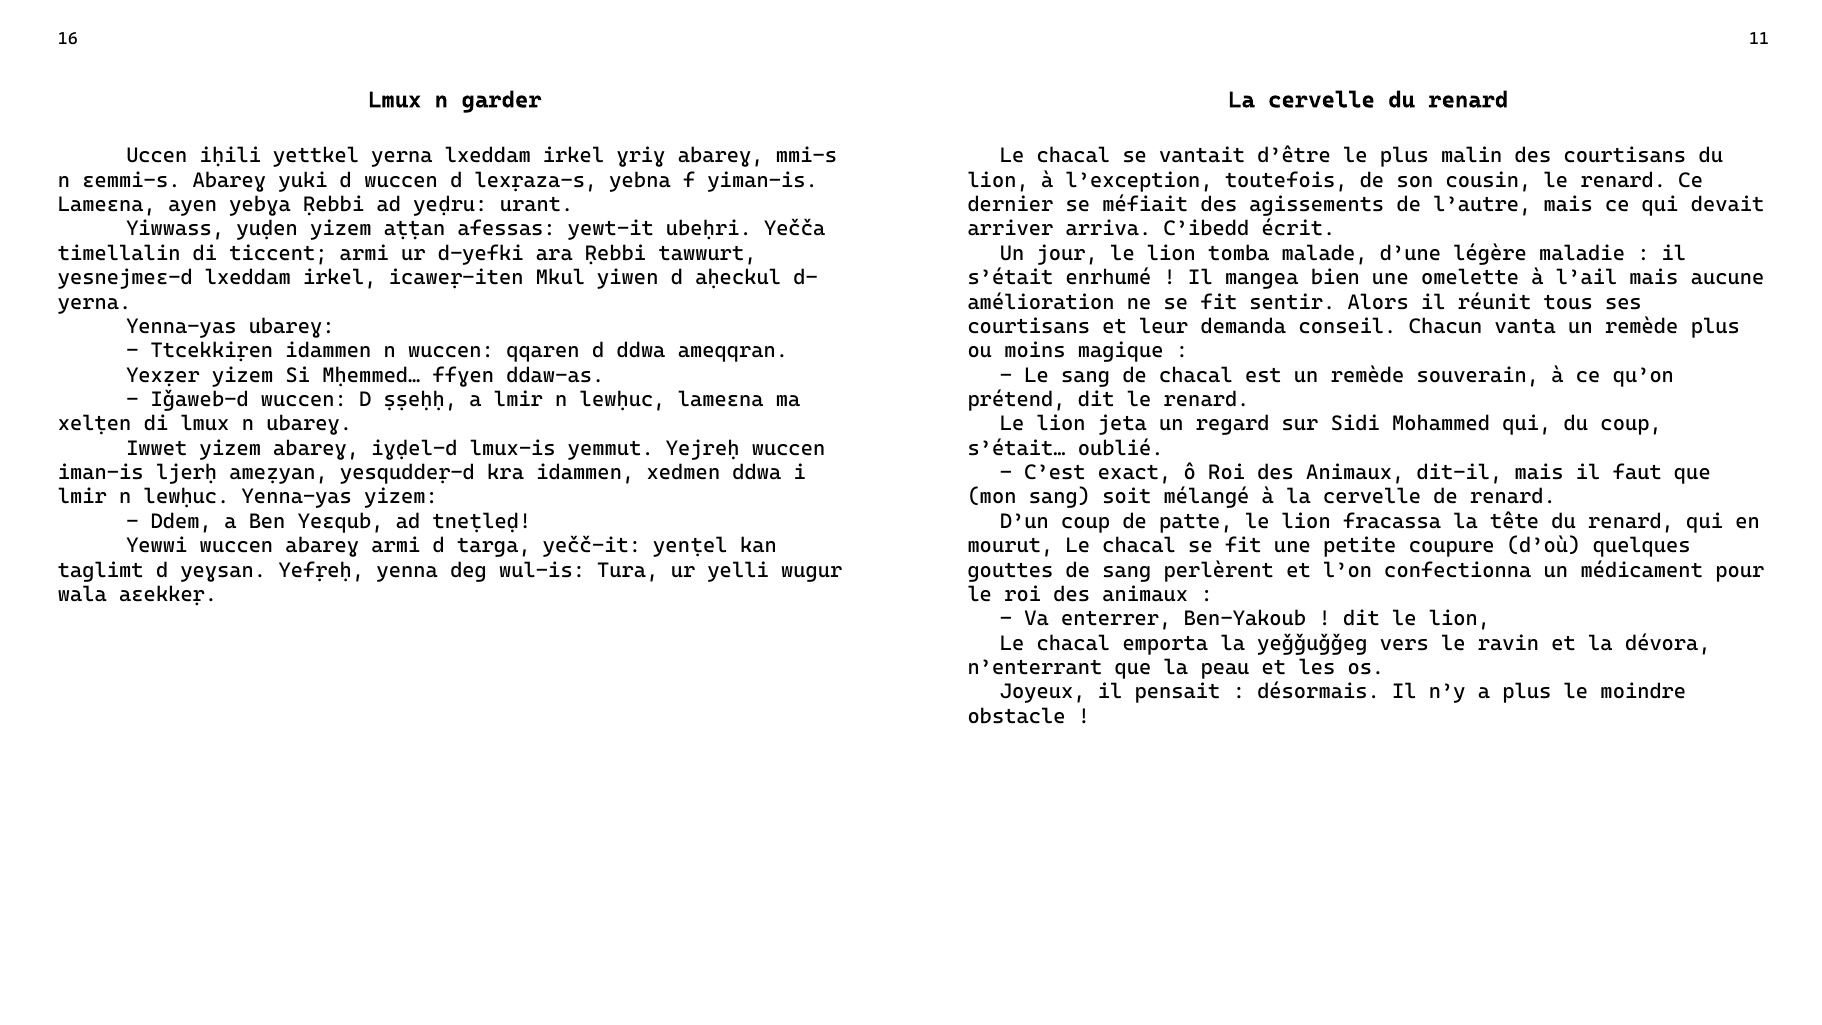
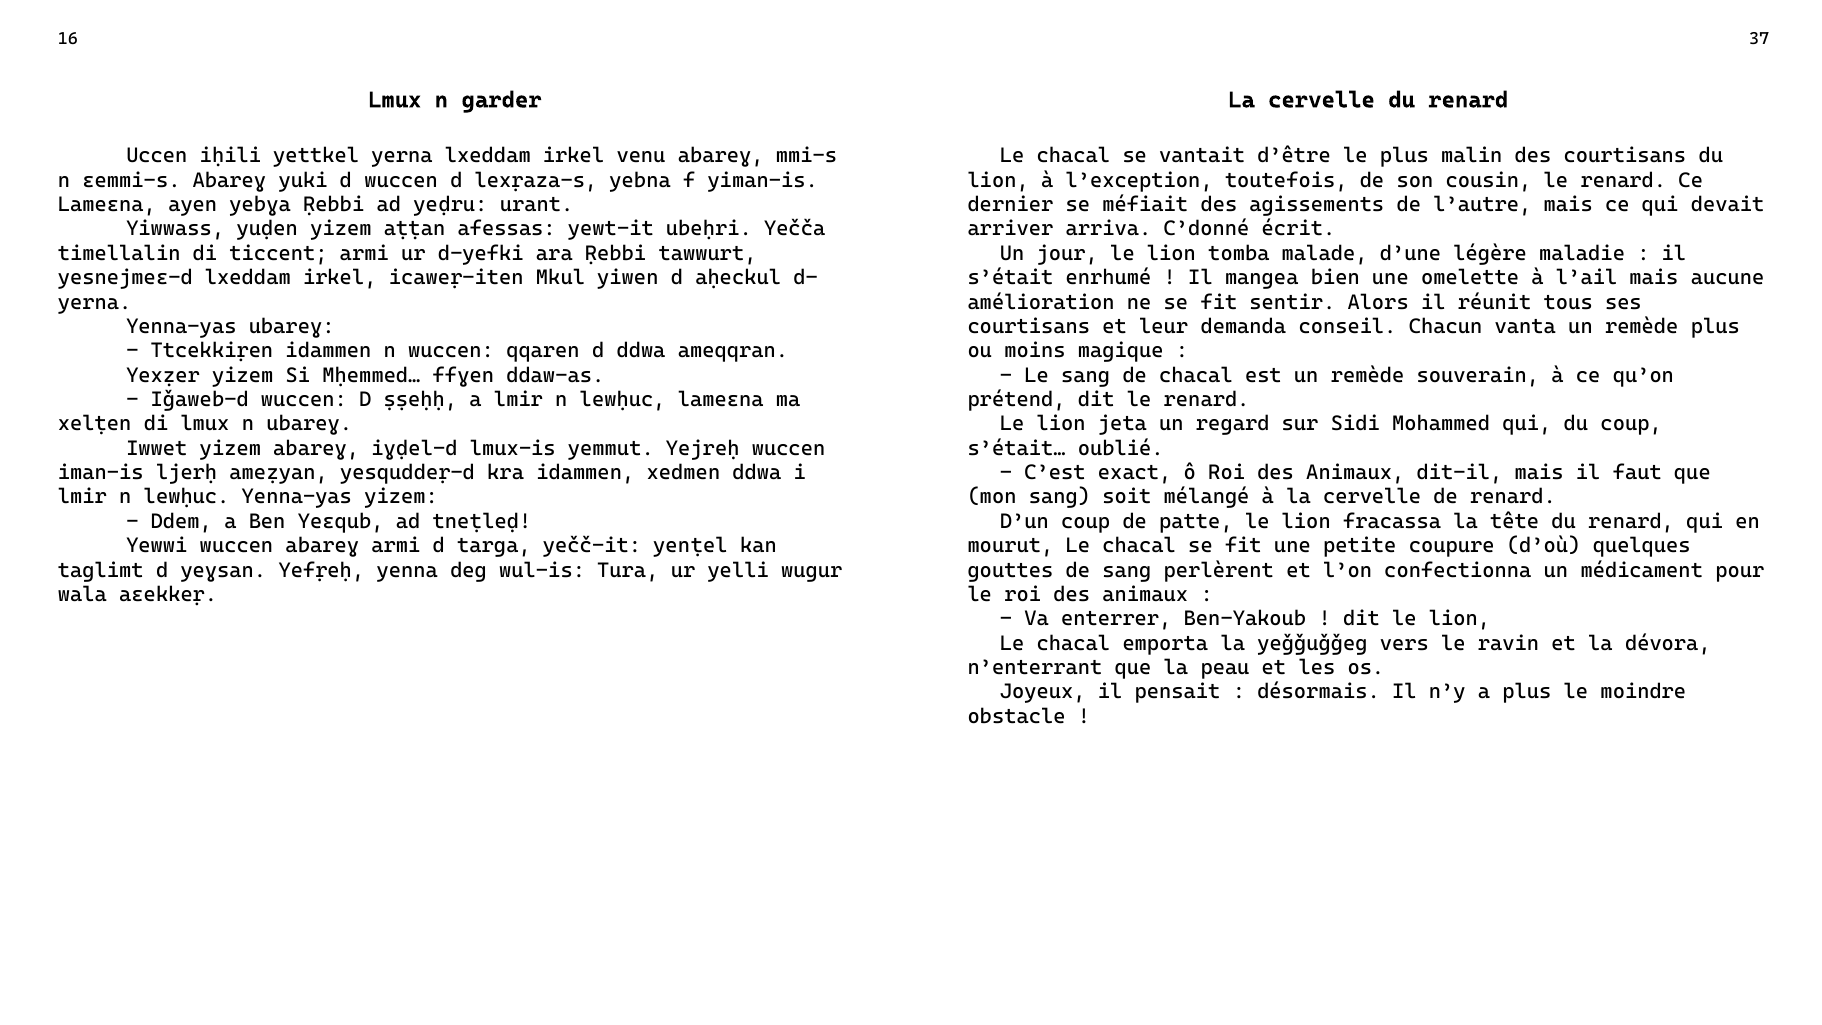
11: 11 -> 37
ɣriɣ: ɣriɣ -> venu
C’ibedd: C’ibedd -> C’donné
